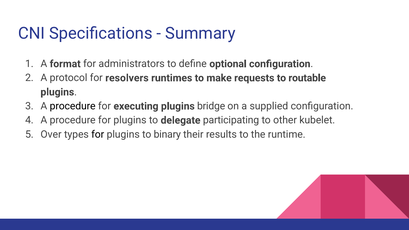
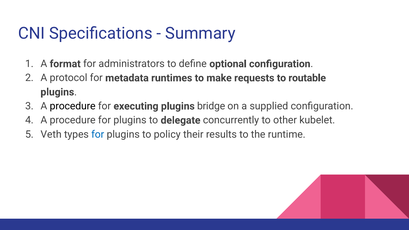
resolvers: resolvers -> metadata
participating: participating -> concurrently
Over: Over -> Veth
for at (98, 134) colour: black -> blue
binary: binary -> policy
